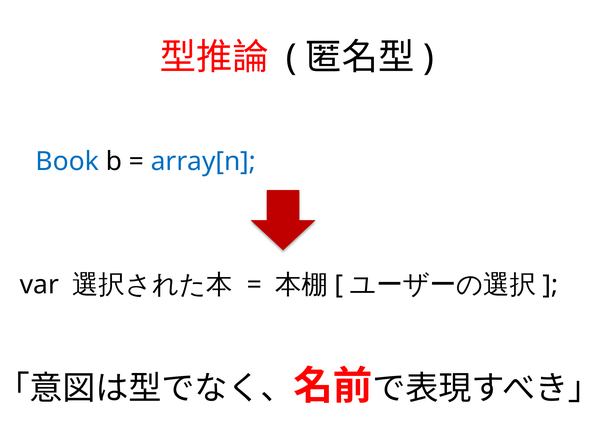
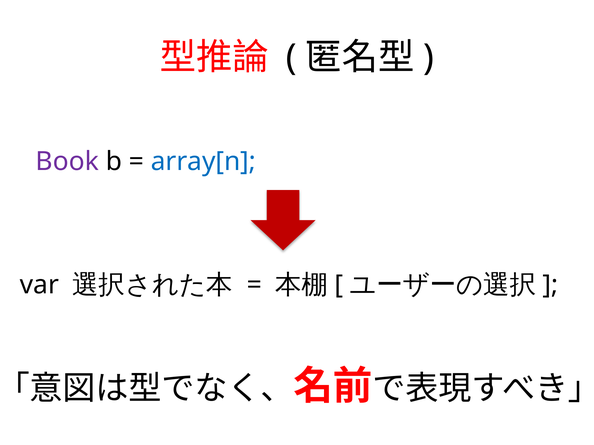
Book colour: blue -> purple
